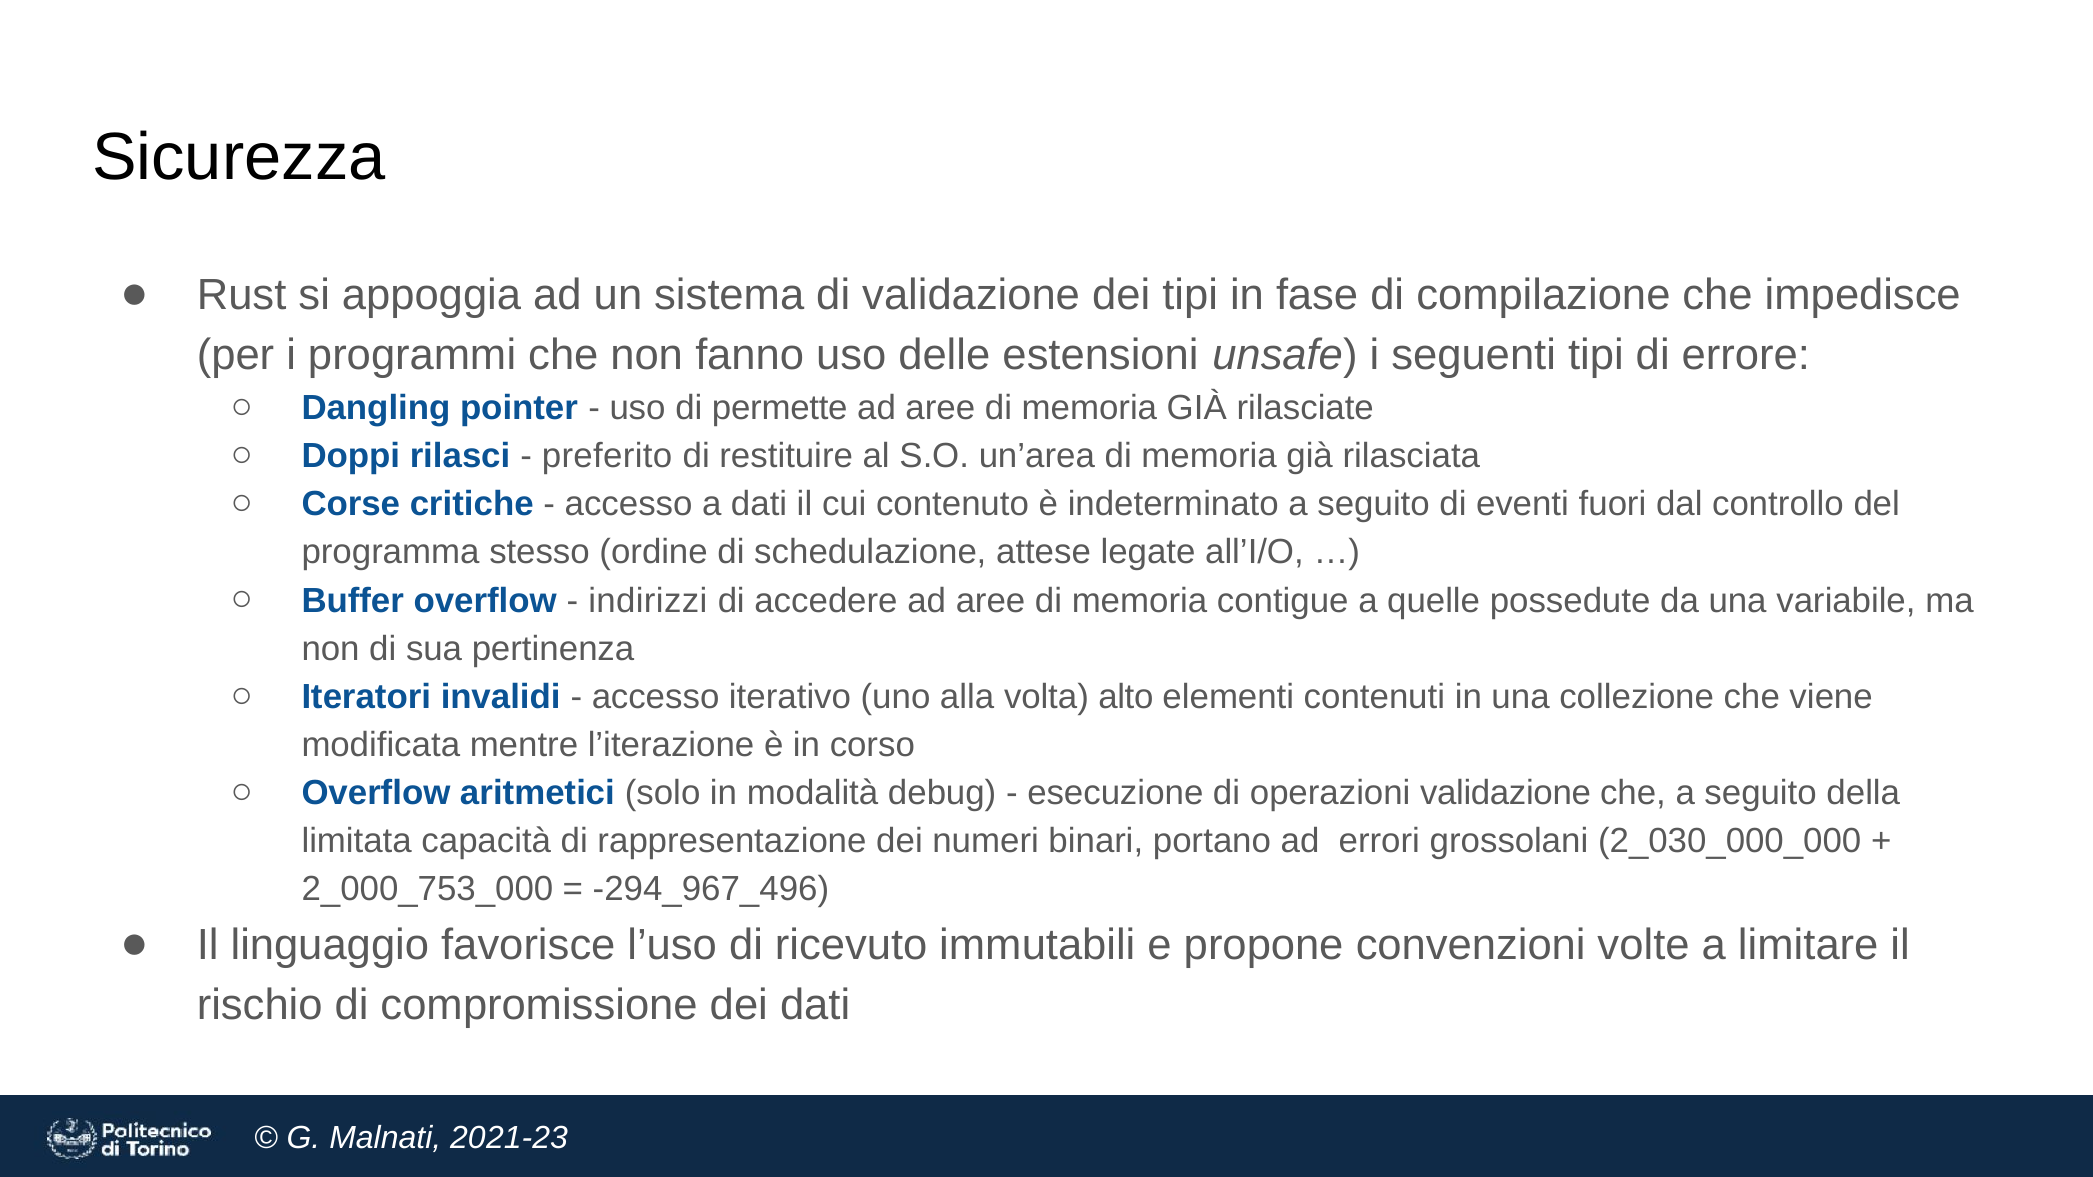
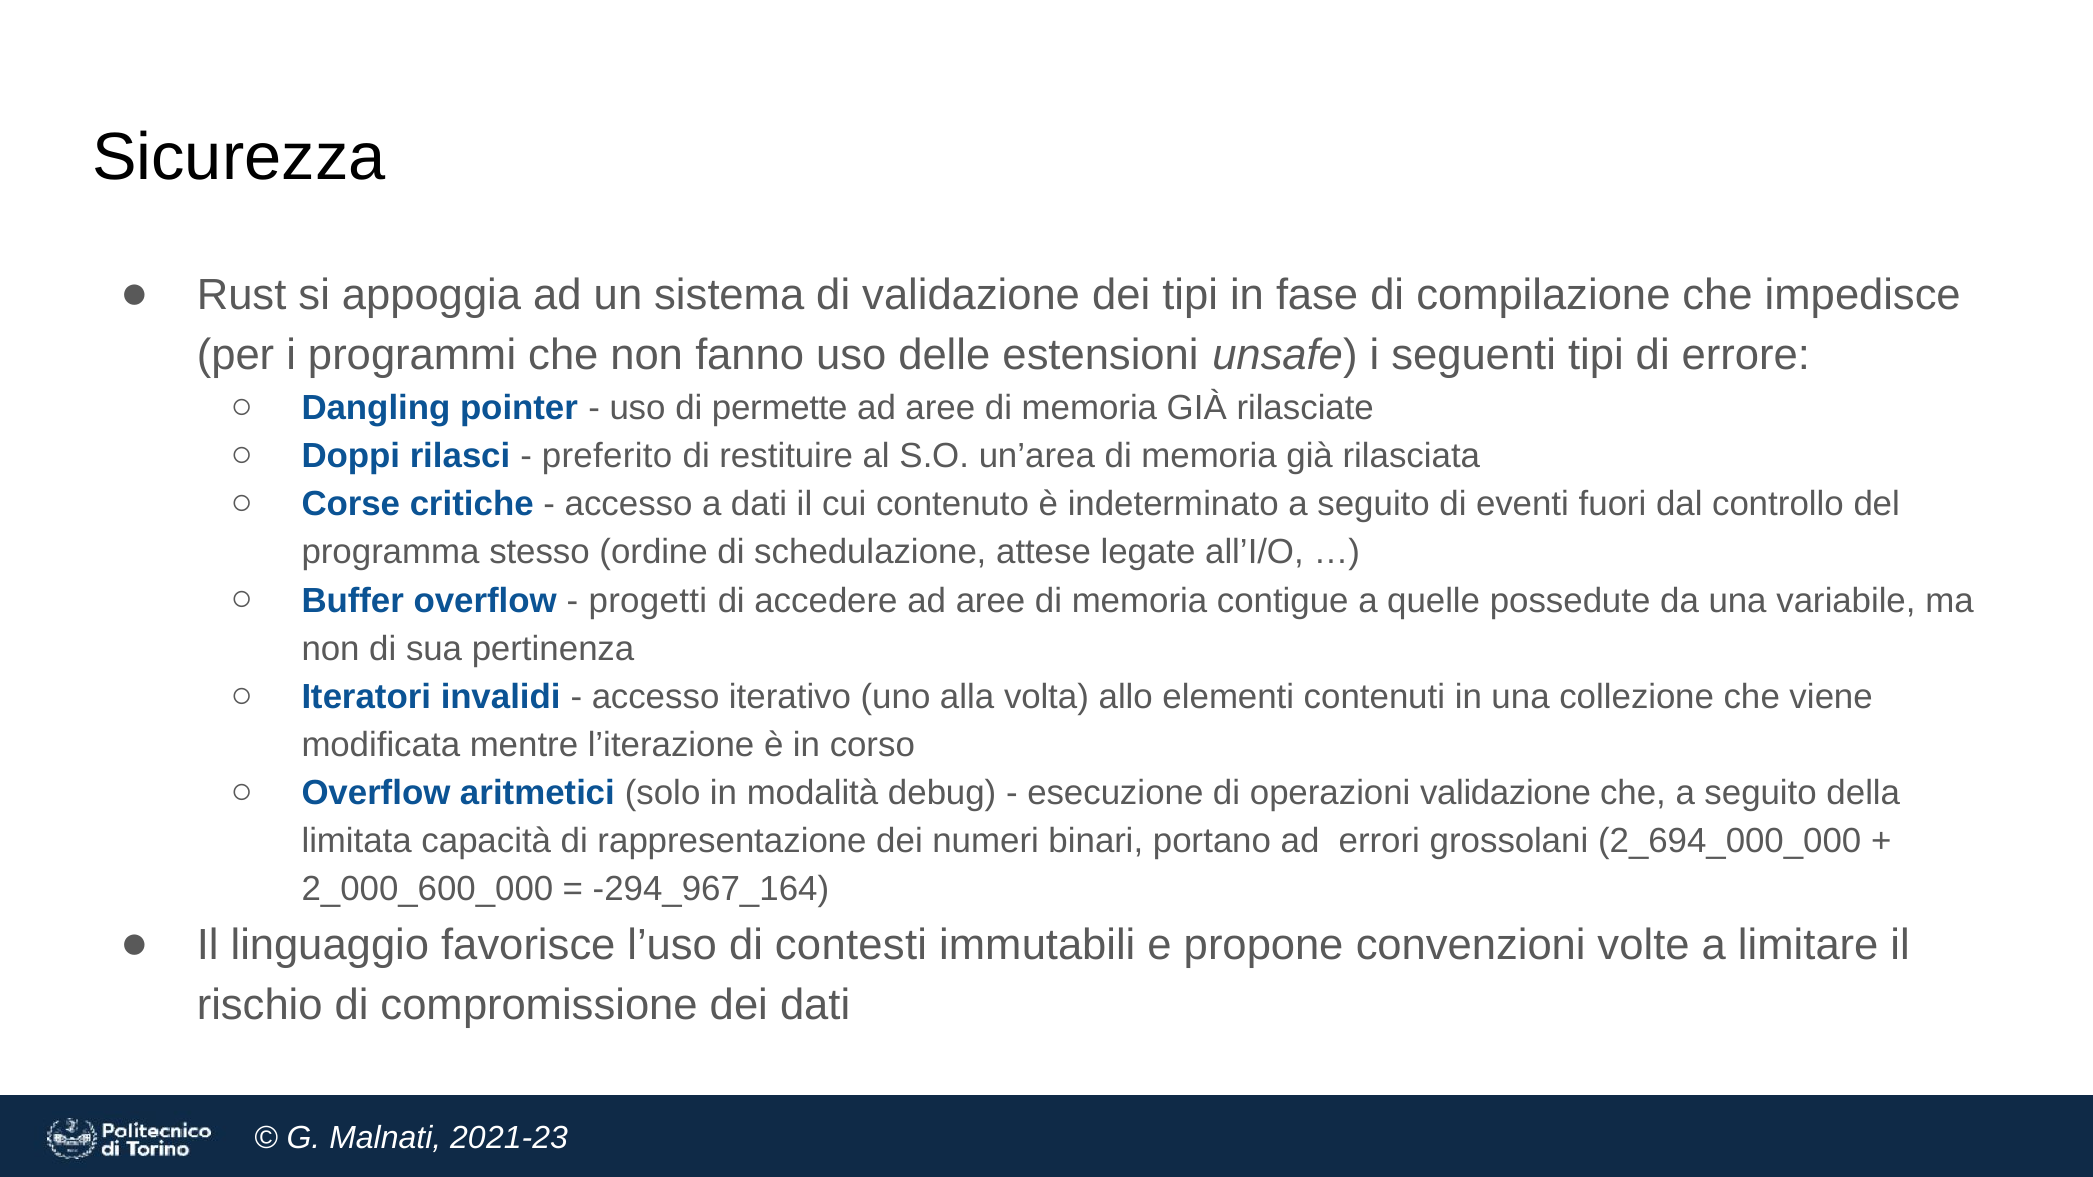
indirizzi: indirizzi -> progetti
alto: alto -> allo
2_030_000_000: 2_030_000_000 -> 2_694_000_000
2_000_753_000: 2_000_753_000 -> 2_000_600_000
-294_967_496: -294_967_496 -> -294_967_164
ricevuto: ricevuto -> contesti
